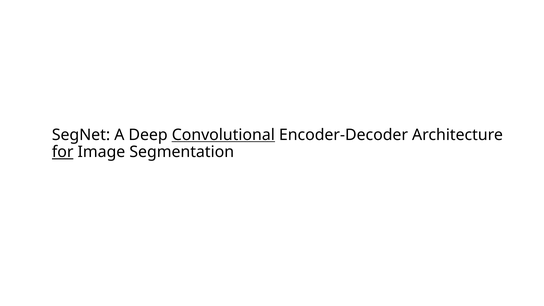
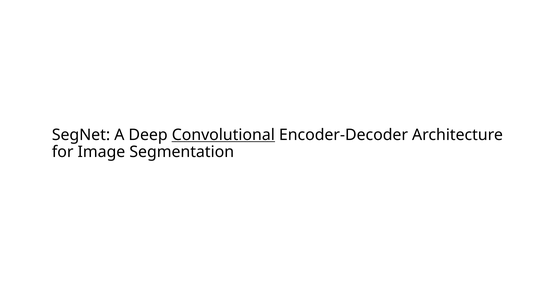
for underline: present -> none
